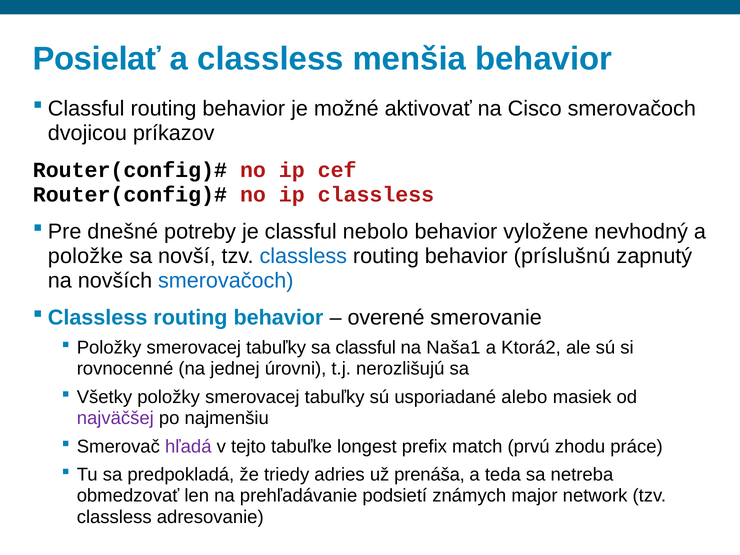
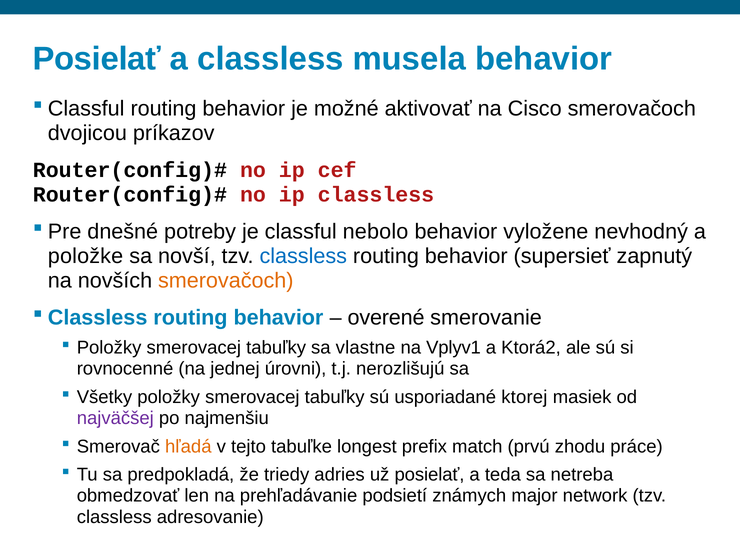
menšia: menšia -> musela
príslušnú: príslušnú -> supersieť
smerovačoch at (226, 281) colour: blue -> orange
sa classful: classful -> vlastne
Naša1: Naša1 -> Vplyv1
alebo: alebo -> ktorej
hľadá colour: purple -> orange
už prenáša: prenáša -> posielať
